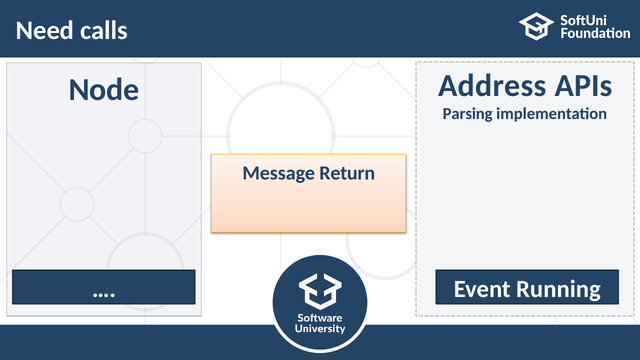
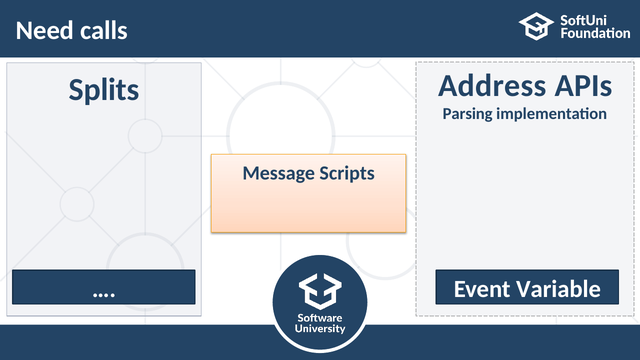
Node: Node -> Splits
Return: Return -> Scripts
Running: Running -> Variable
